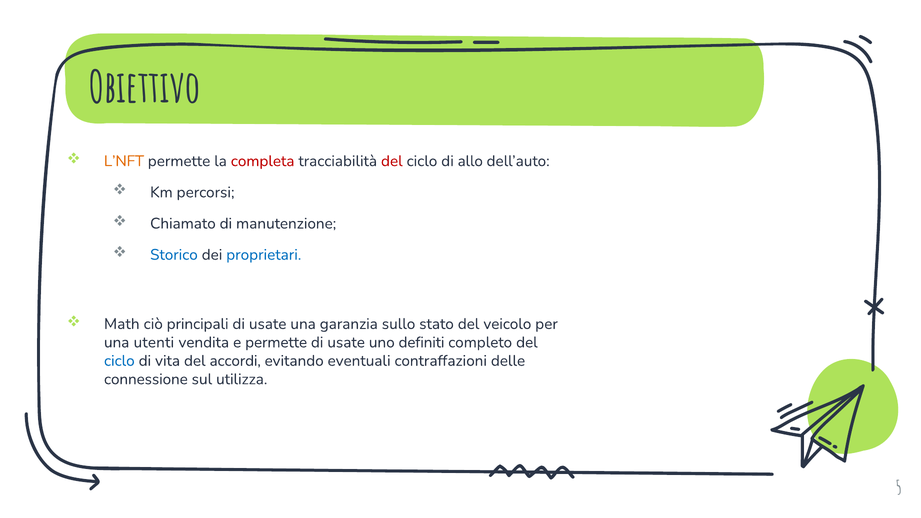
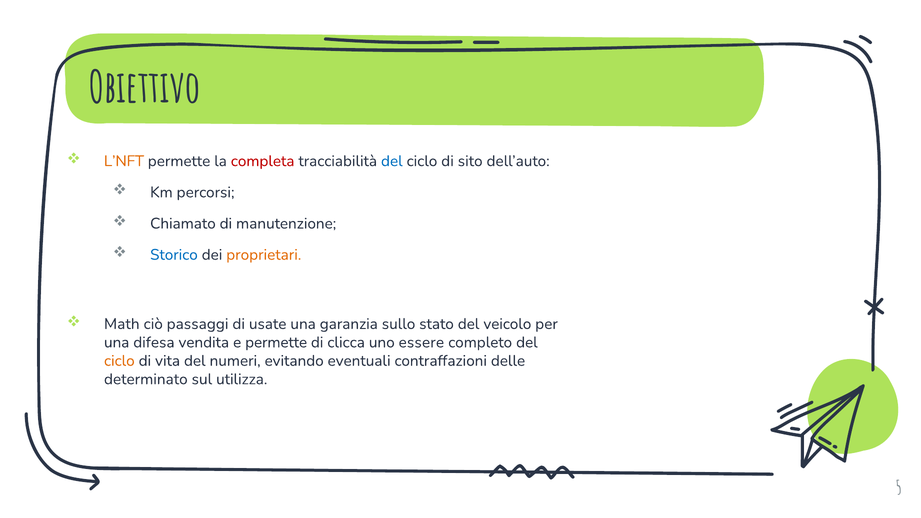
del at (392, 161) colour: red -> blue
allo: allo -> sito
proprietari colour: blue -> orange
principali: principali -> passaggi
utenti: utenti -> difesa
usate at (346, 342): usate -> clicca
definiti: definiti -> essere
ciclo at (119, 361) colour: blue -> orange
accordi: accordi -> numeri
connessione: connessione -> determinato
